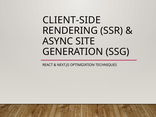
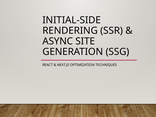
CLIENT-SIDE: CLIENT-SIDE -> INITIAL-SIDE
